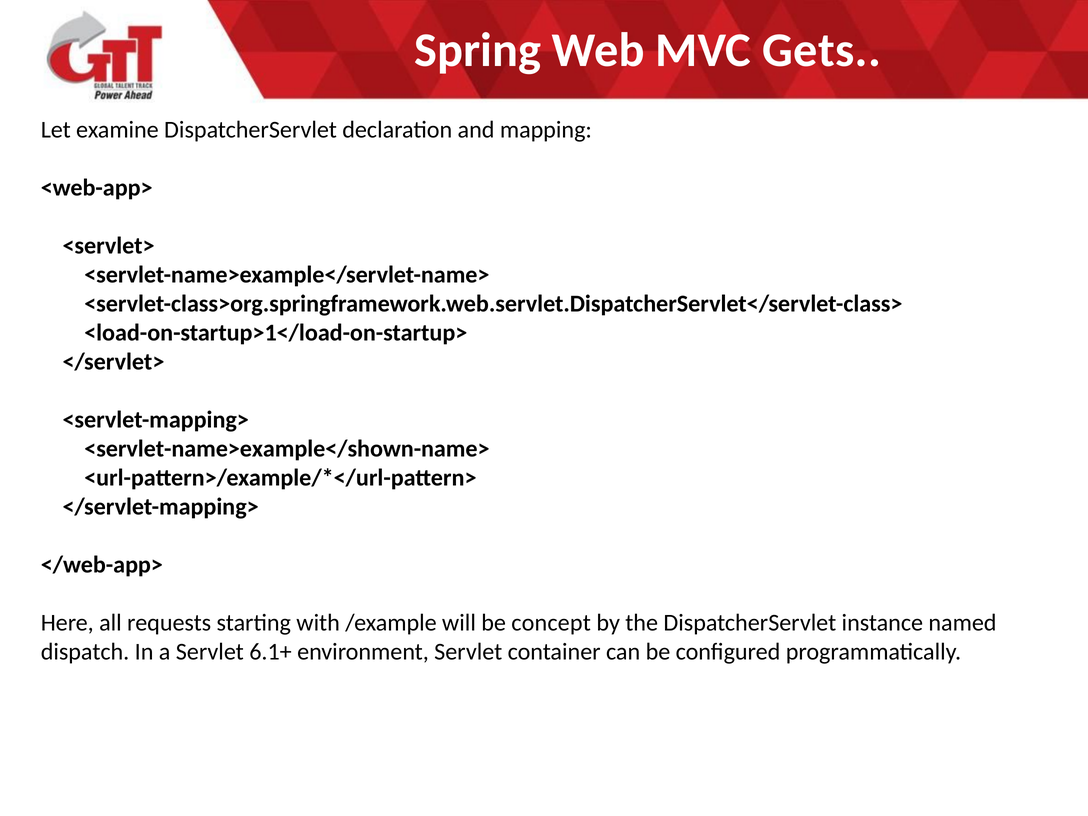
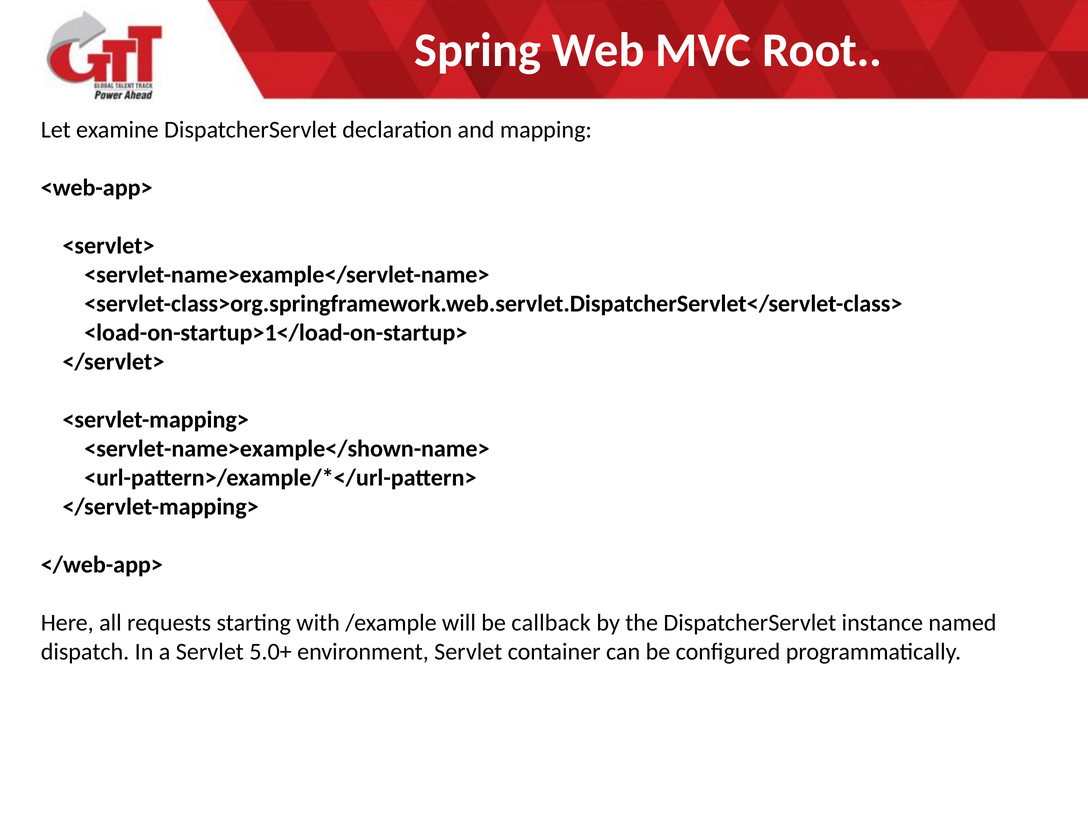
Gets: Gets -> Root
concept: concept -> callback
6.1+: 6.1+ -> 5.0+
